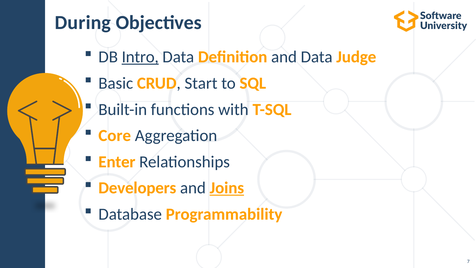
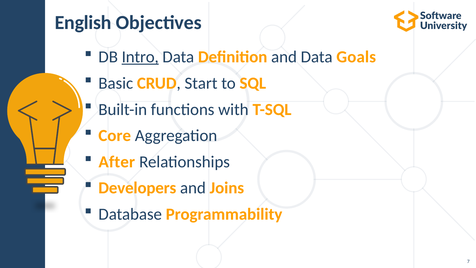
During: During -> English
Judge: Judge -> Goals
Enter: Enter -> After
Joins underline: present -> none
